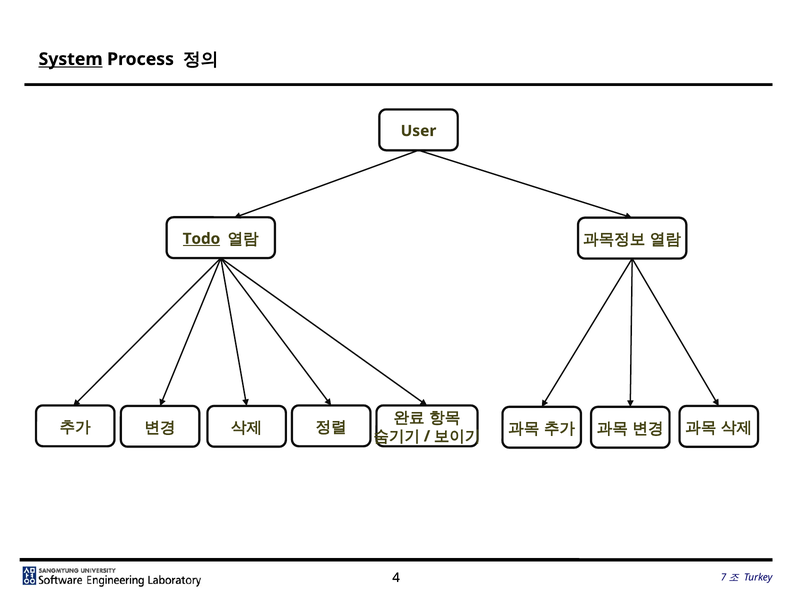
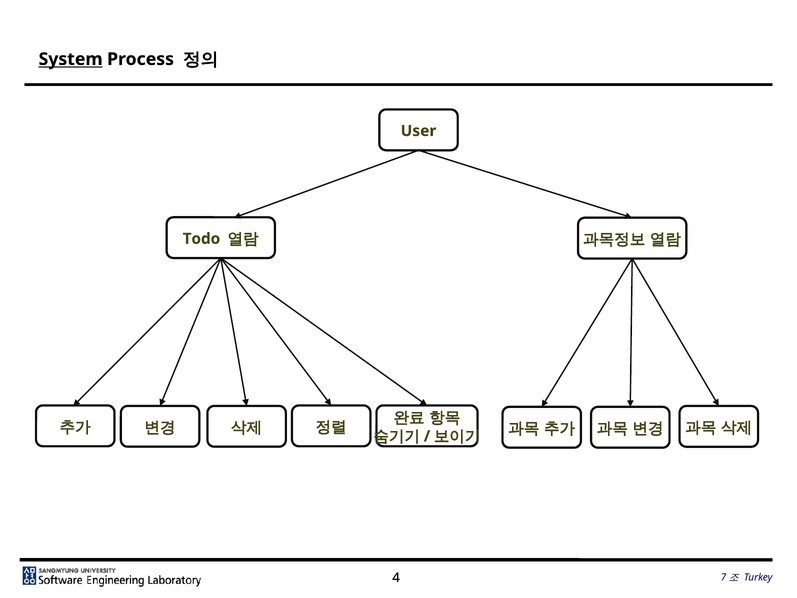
Todo underline: present -> none
